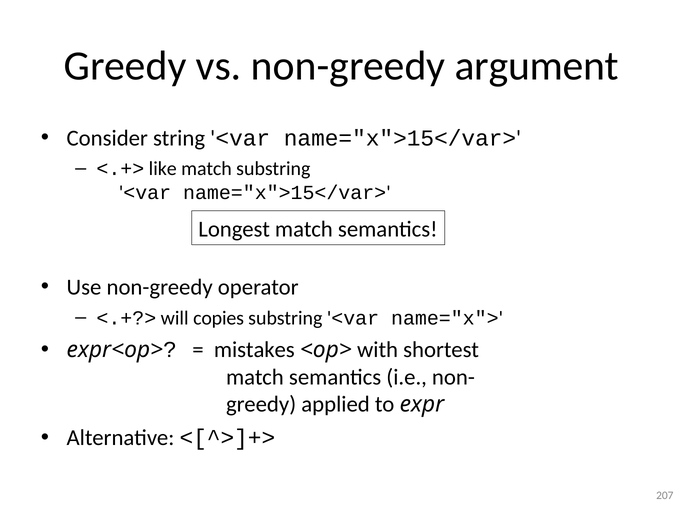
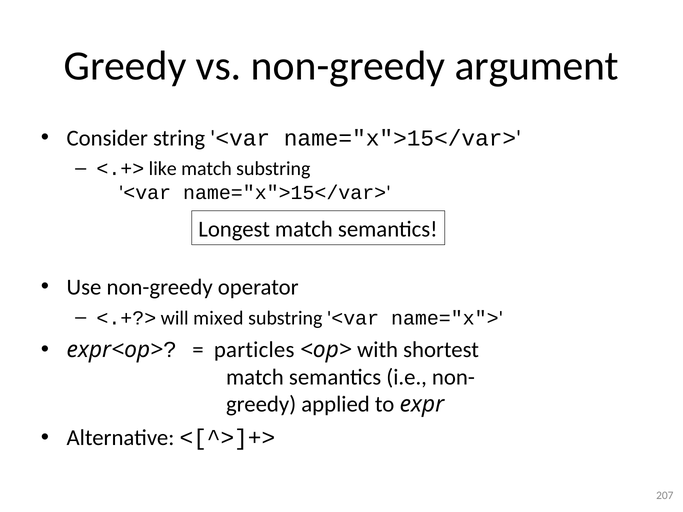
copies: copies -> mixed
mistakes: mistakes -> particles
